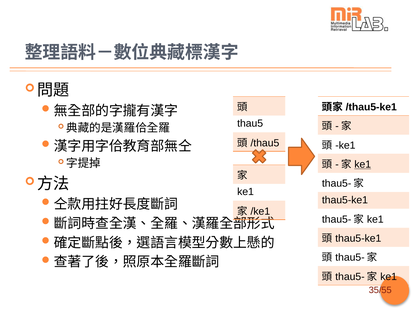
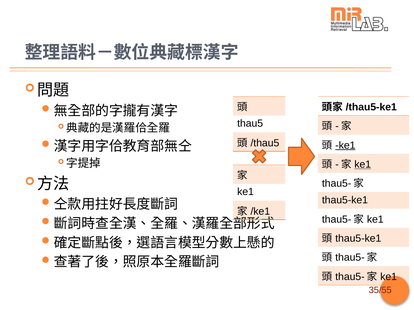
ke1 at (345, 146) underline: none -> present
